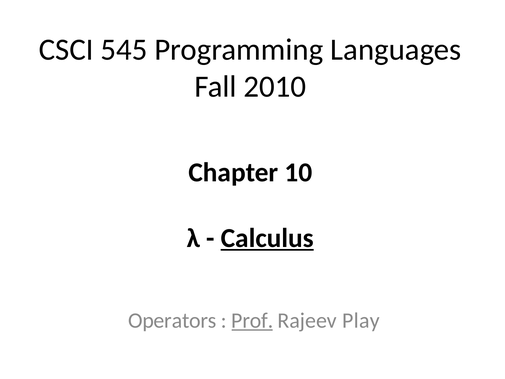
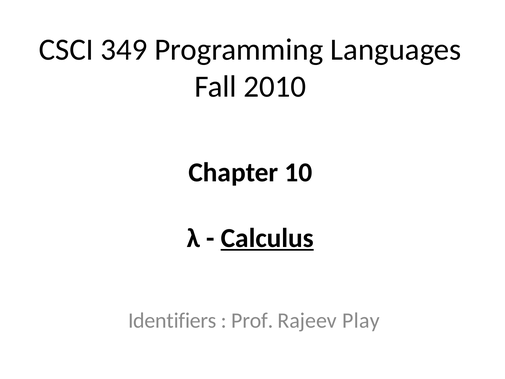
545: 545 -> 349
Operators: Operators -> Identifiers
Prof underline: present -> none
